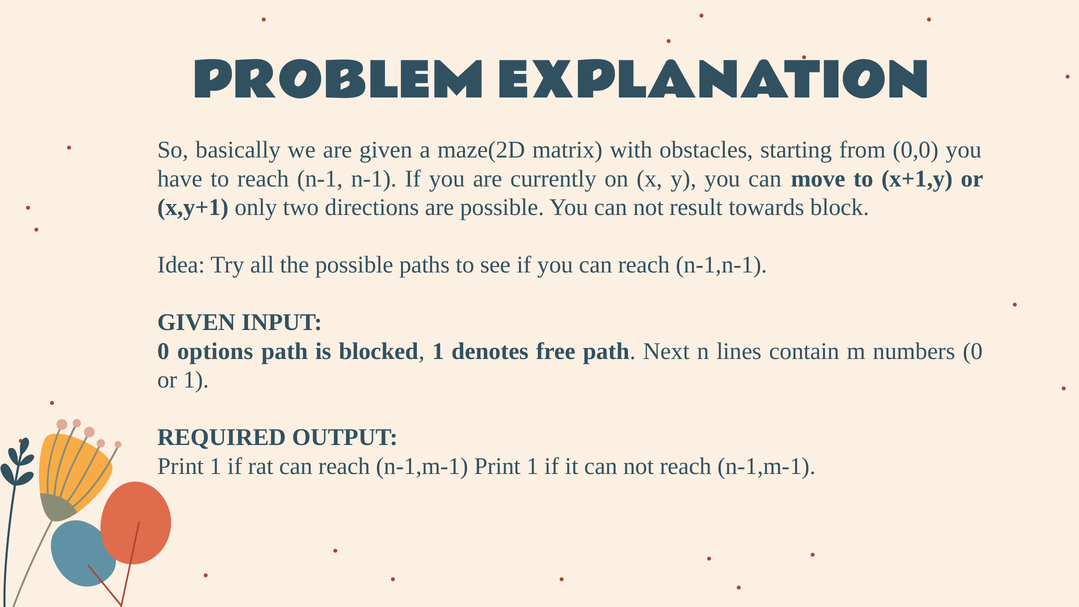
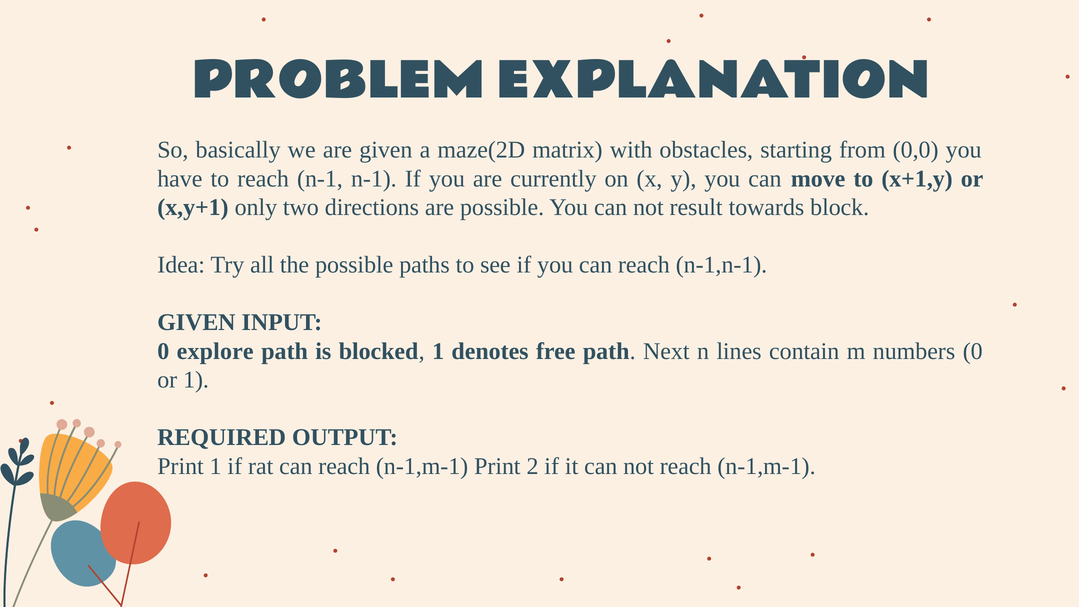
options: options -> explore
n-1,m-1 Print 1: 1 -> 2
